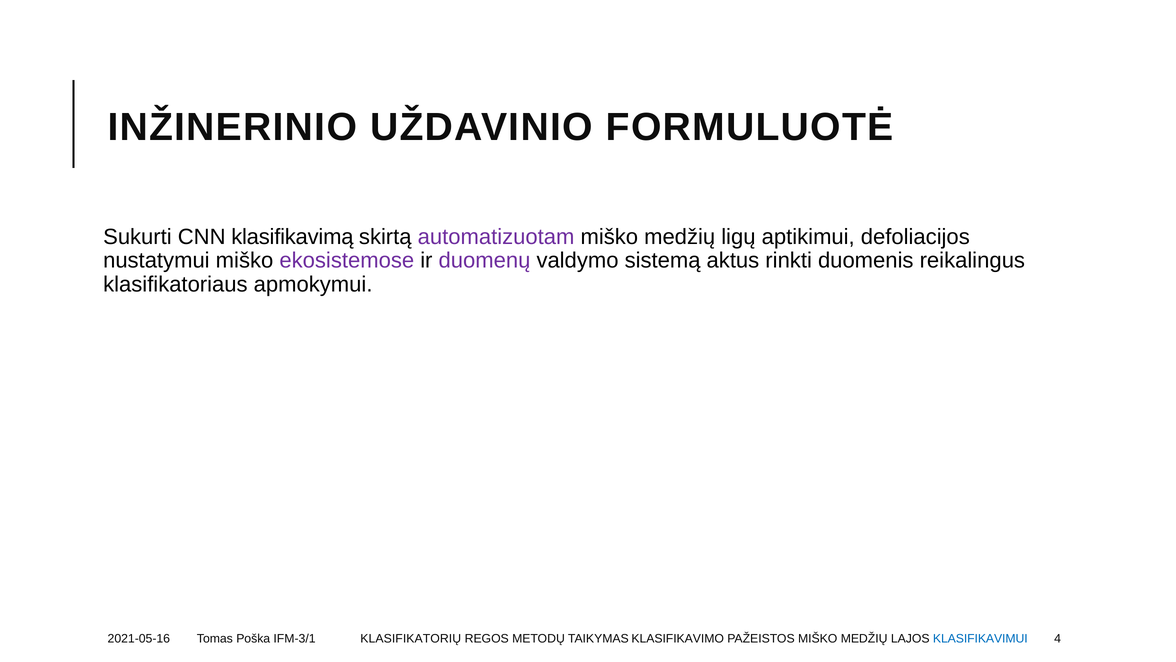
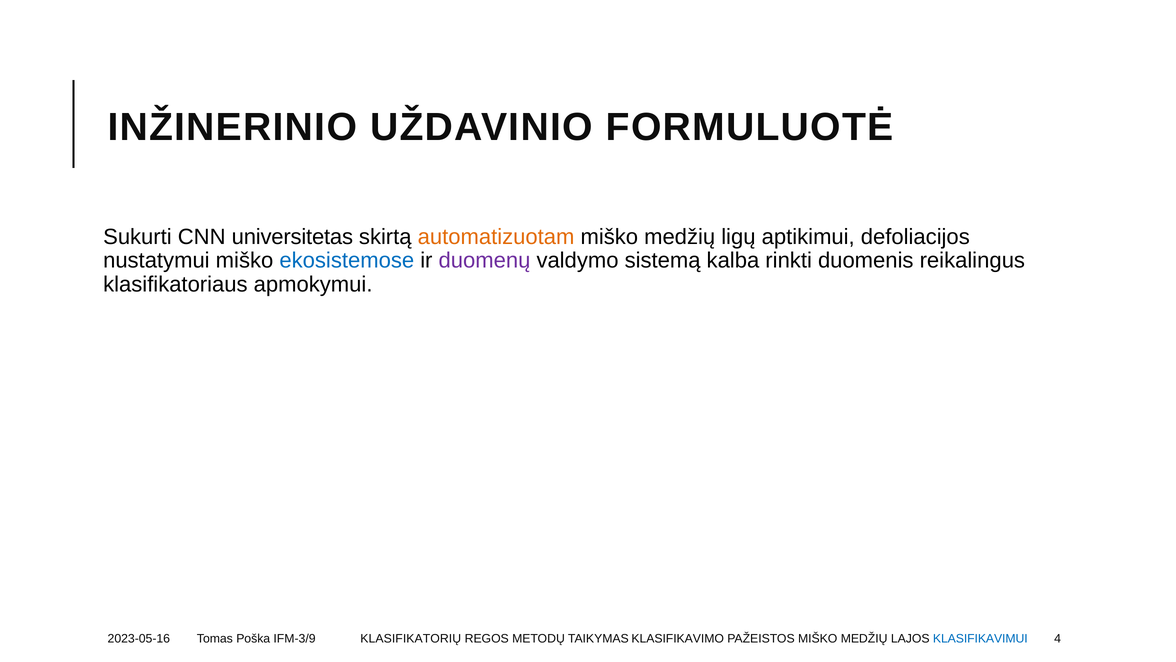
klasifikavimą: klasifikavimą -> universitetas
automatizuotam colour: purple -> orange
ekosistemose colour: purple -> blue
aktus: aktus -> kalba
2021-05-16: 2021-05-16 -> 2023-05-16
IFM-3/1: IFM-3/1 -> IFM-3/9
